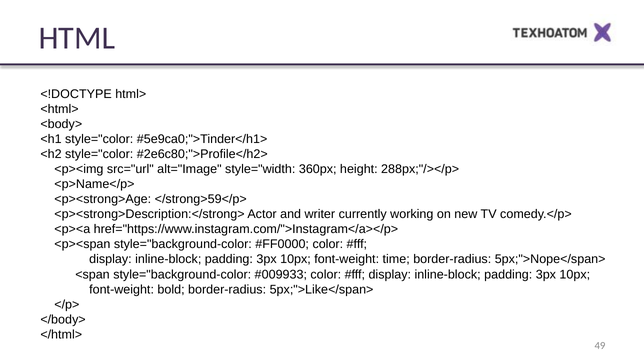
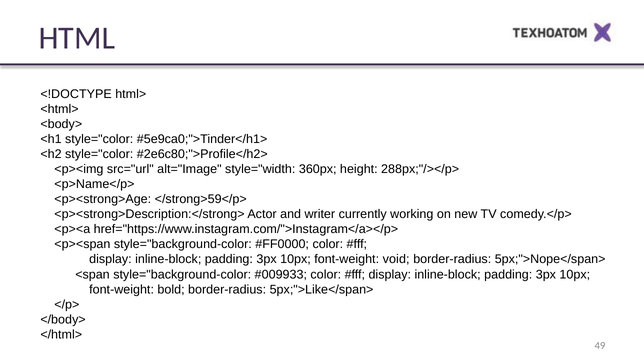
time: time -> void
